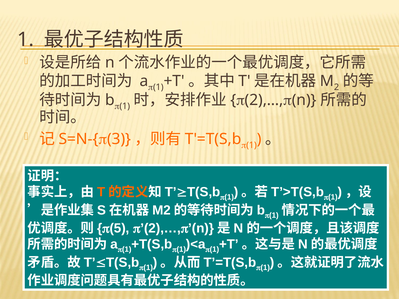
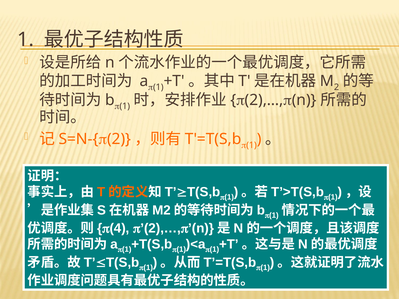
3 at (119, 139): 3 -> 2
5: 5 -> 4
